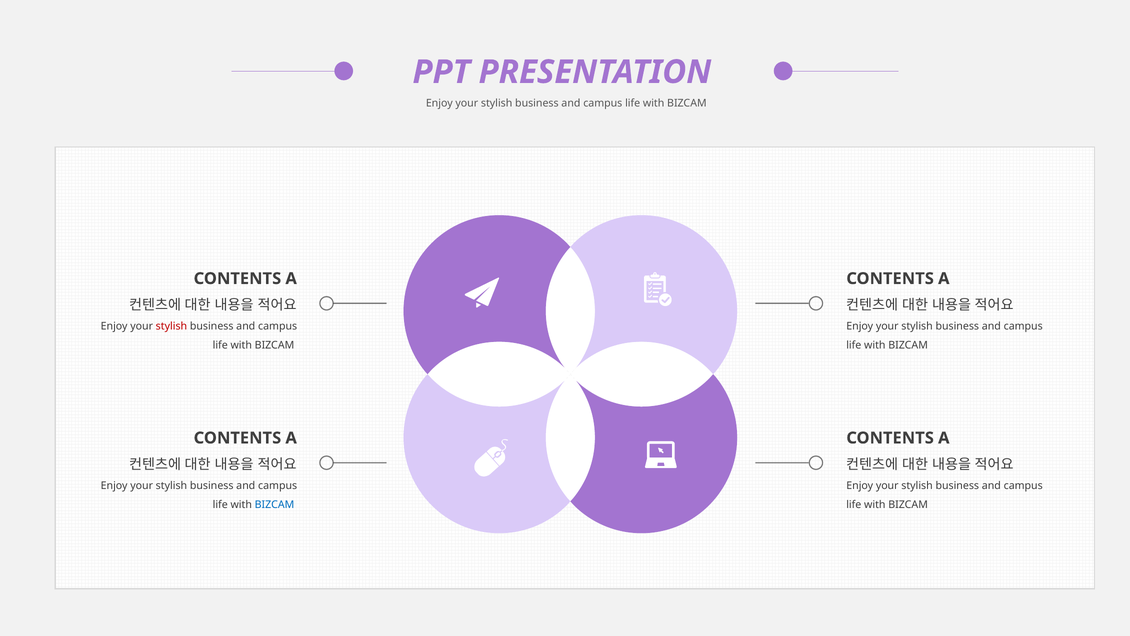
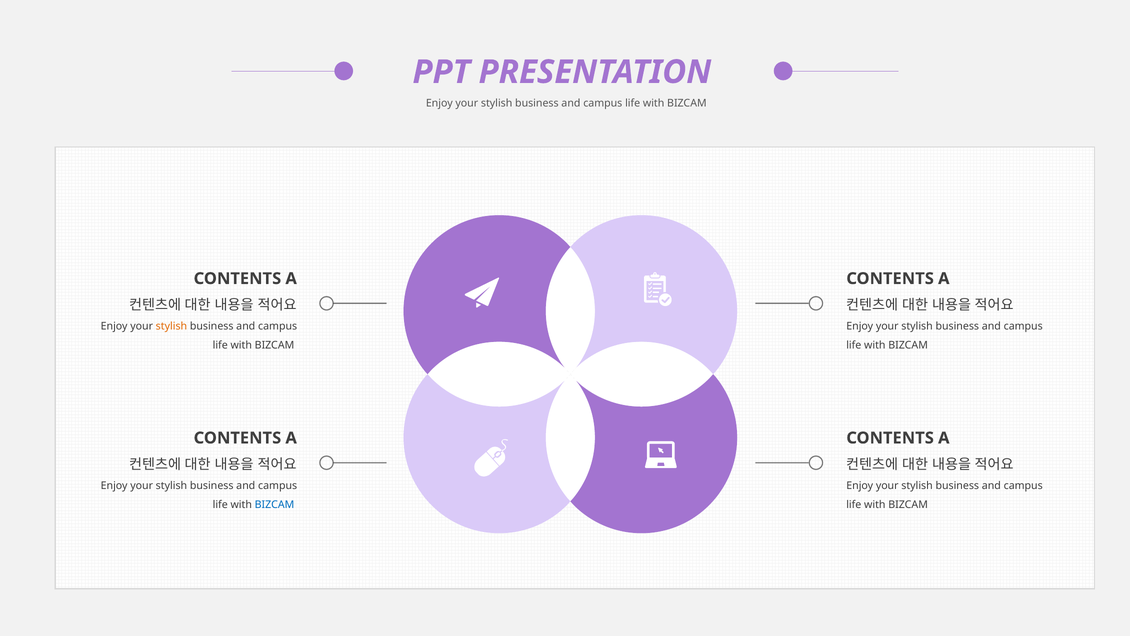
stylish at (171, 326) colour: red -> orange
